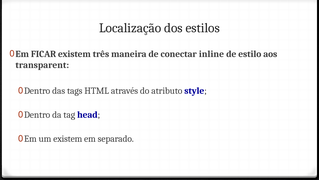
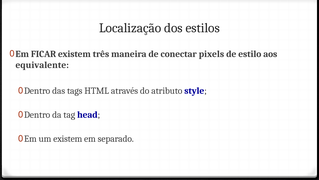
inline: inline -> pixels
transparent: transparent -> equivalente
